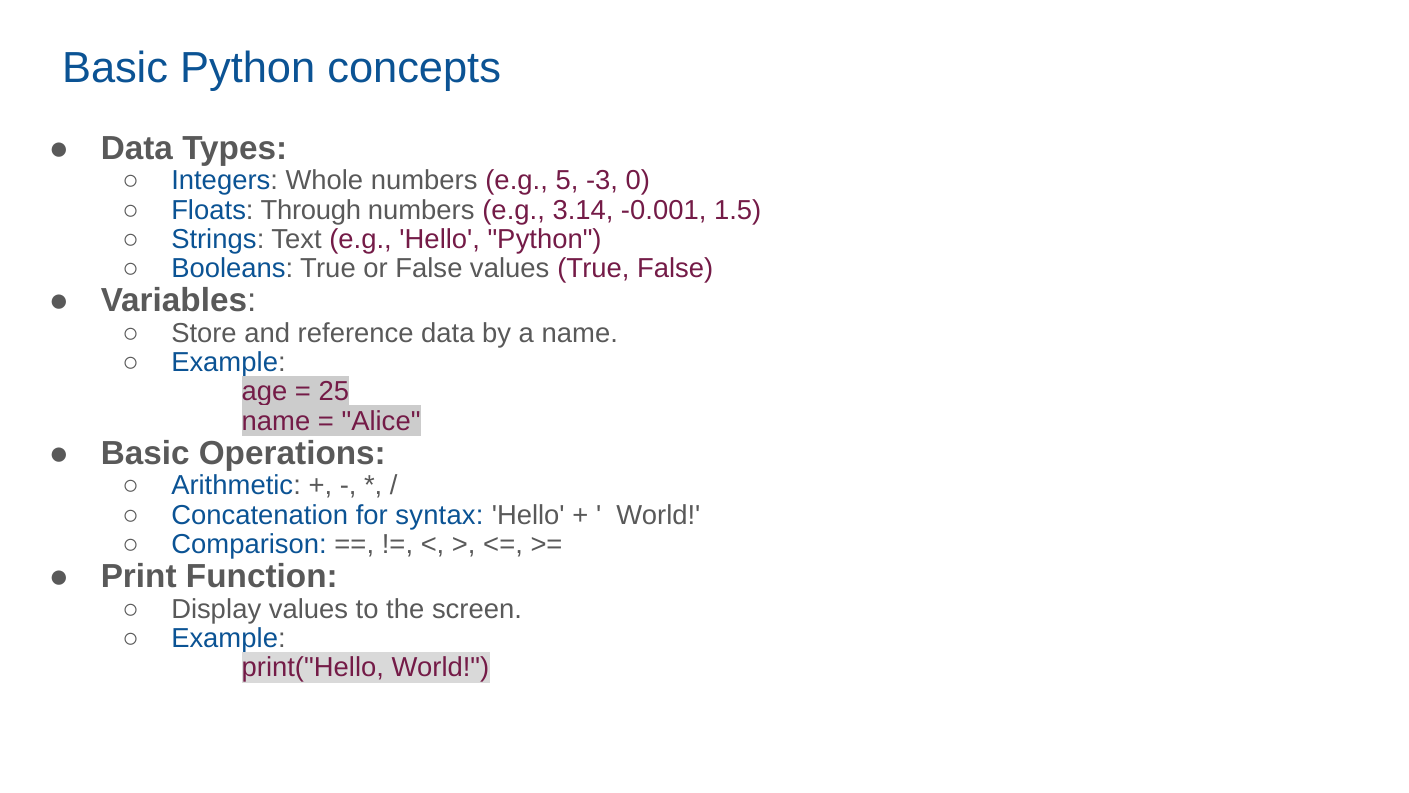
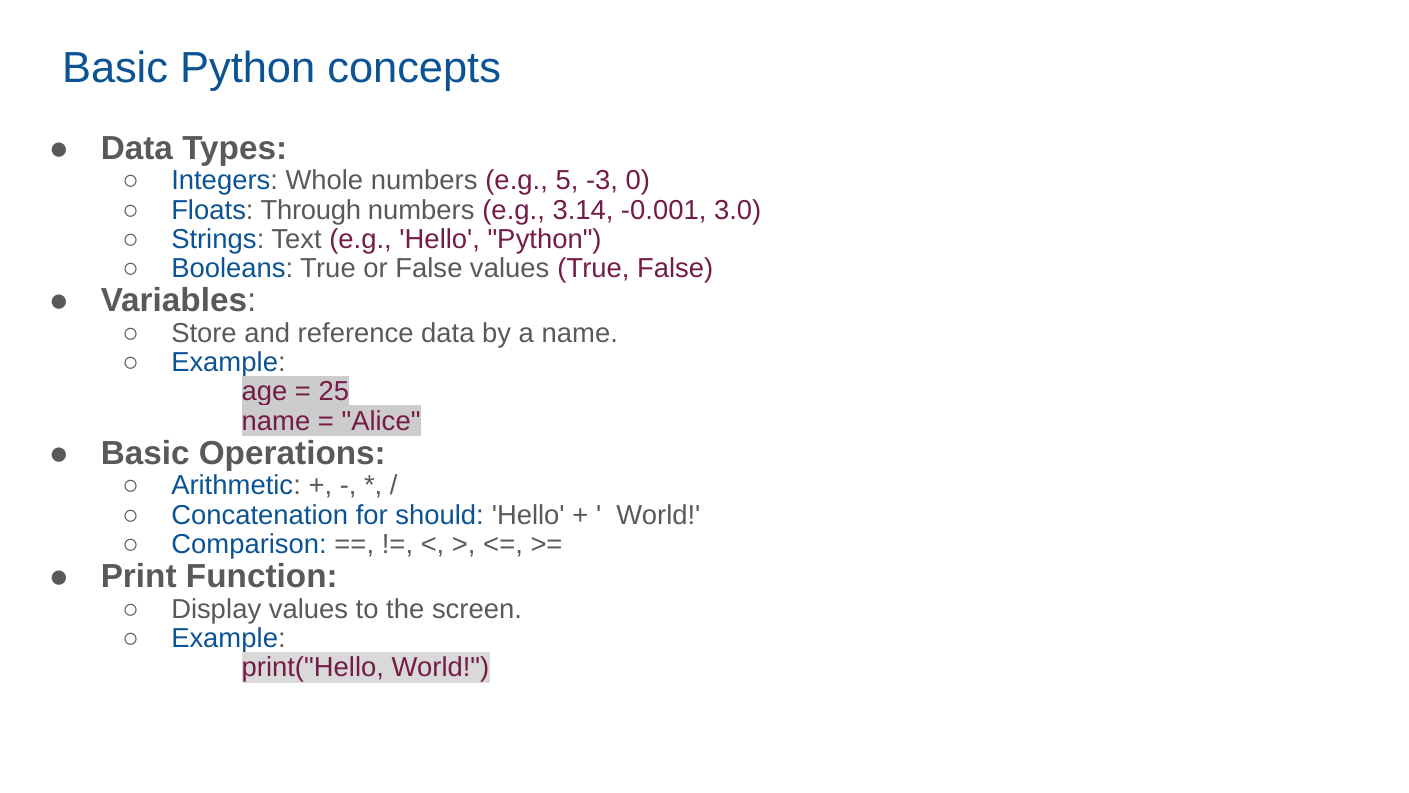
1.5: 1.5 -> 3.0
syntax: syntax -> should
